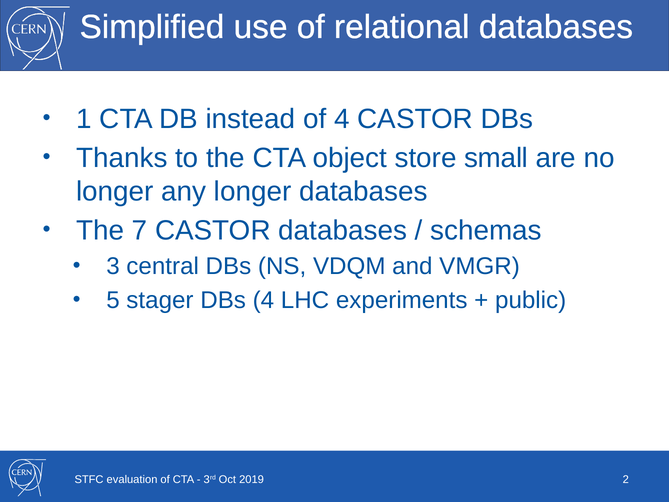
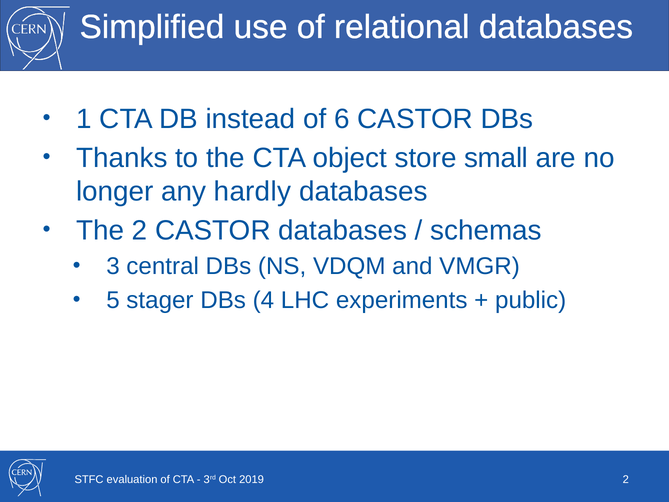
of 4: 4 -> 6
any longer: longer -> hardly
The 7: 7 -> 2
